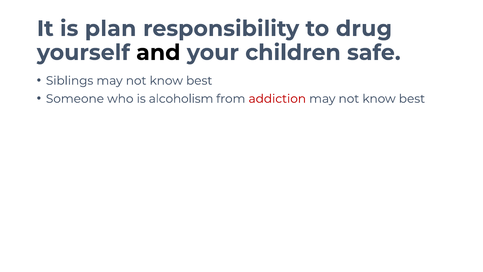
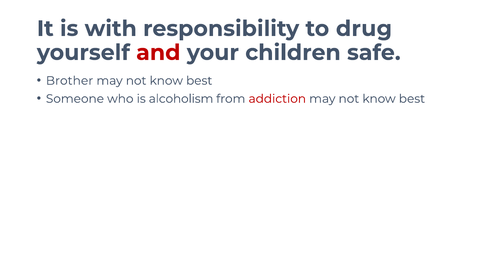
plan: plan -> with
and colour: black -> red
Siblings: Siblings -> Brother
